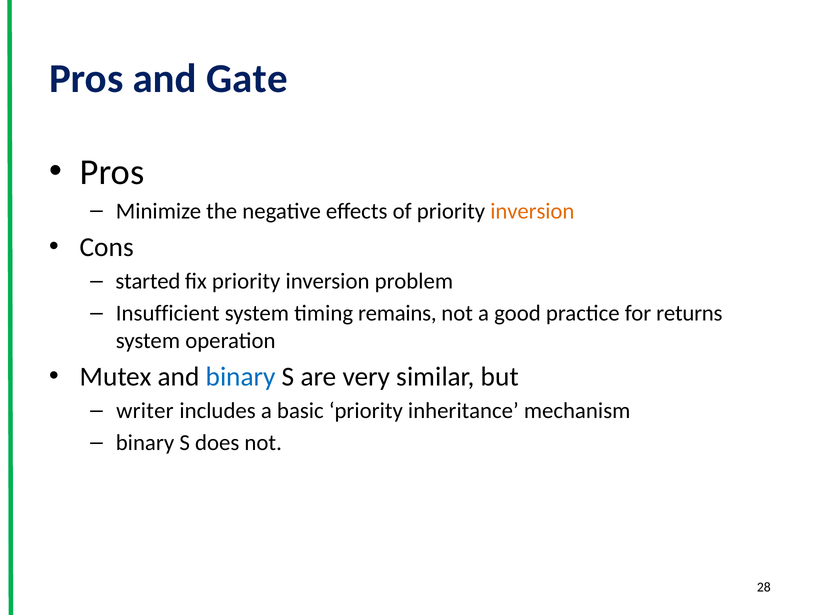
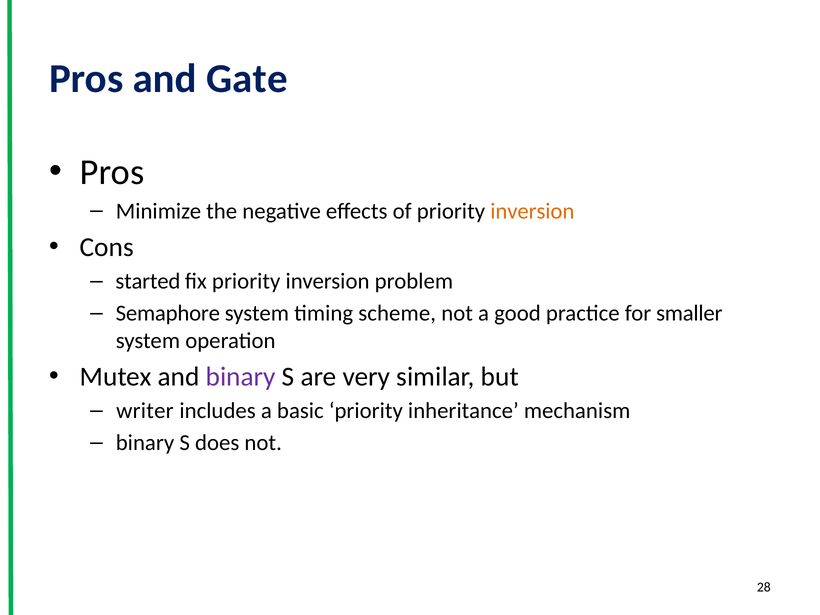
Insufficient: Insufficient -> Semaphore
remains: remains -> scheme
returns: returns -> smaller
binary at (241, 377) colour: blue -> purple
